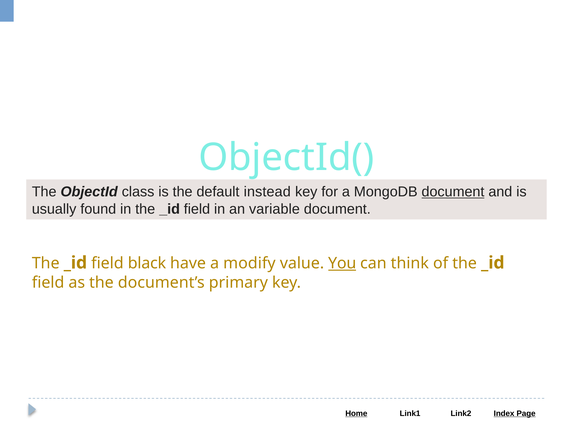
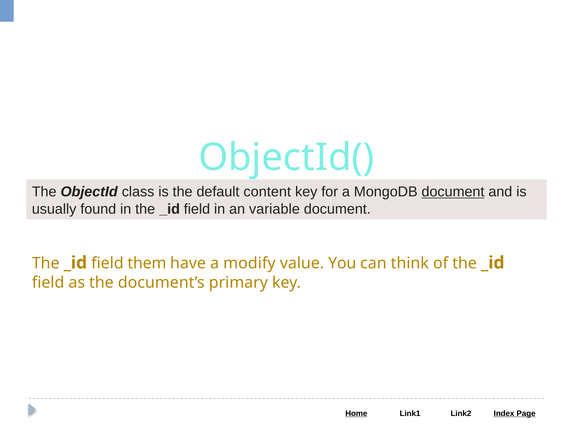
instead: instead -> content
black: black -> them
You underline: present -> none
